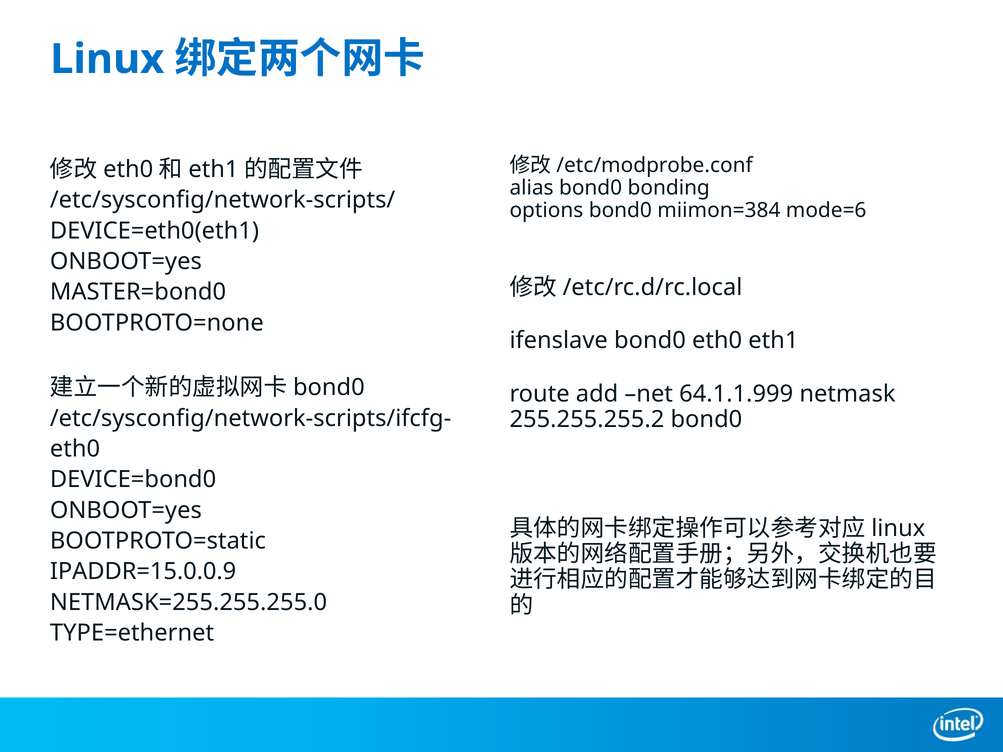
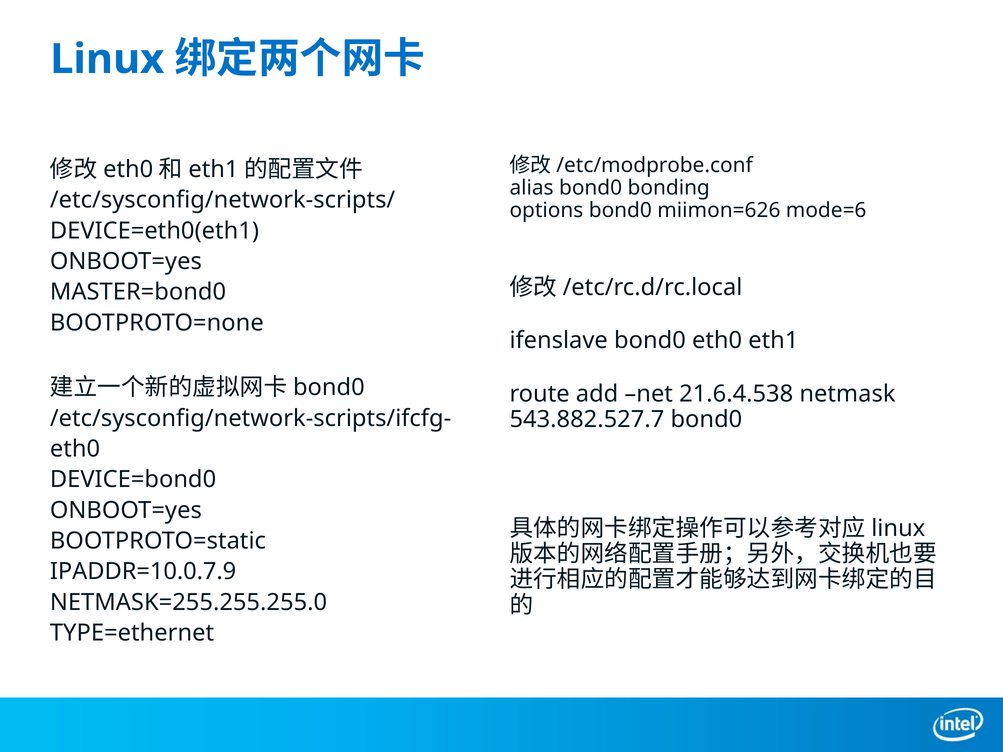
miimon=384: miimon=384 -> miimon=626
64.1.1.999: 64.1.1.999 -> 21.6.4.538
255.255.255.2: 255.255.255.2 -> 543.882.527.7
IPADDR=15.0.0.9: IPADDR=15.0.0.9 -> IPADDR=10.0.7.9
